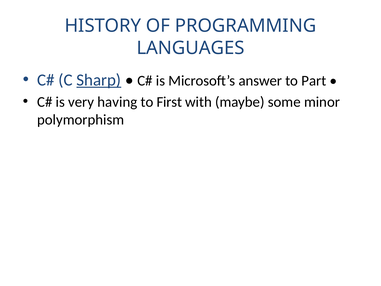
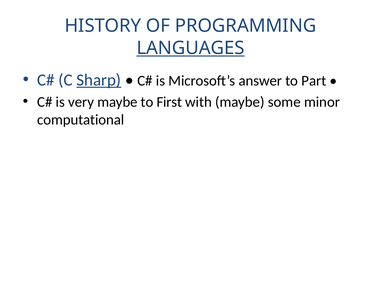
LANGUAGES underline: none -> present
very having: having -> maybe
polymorphism: polymorphism -> computational
